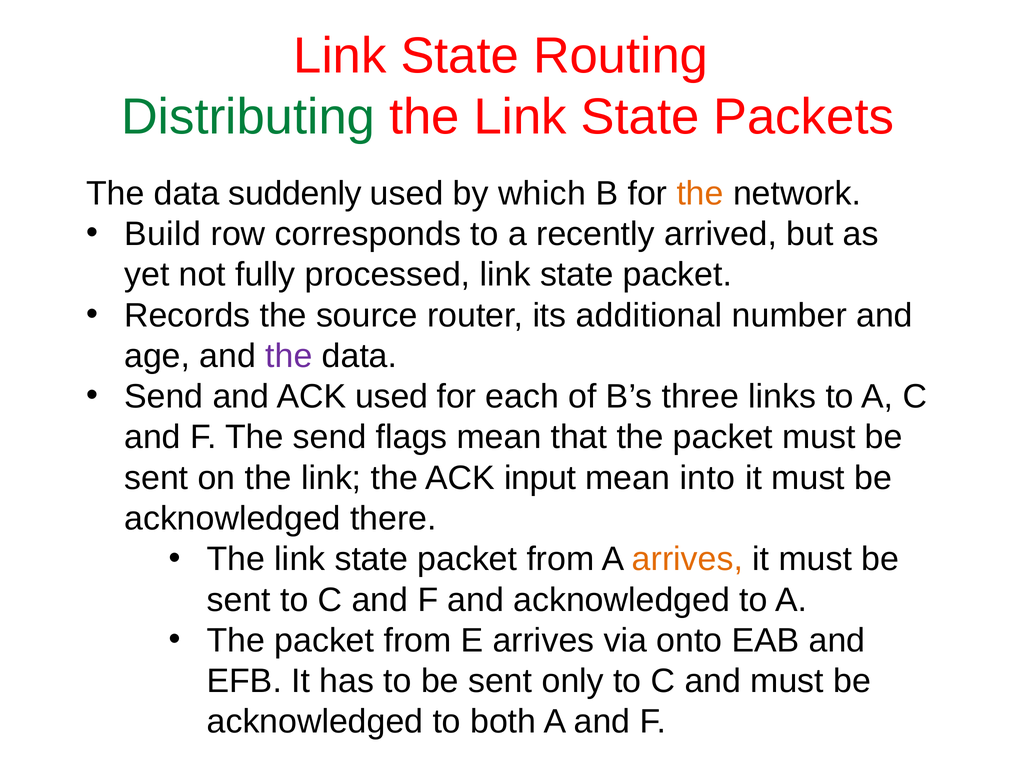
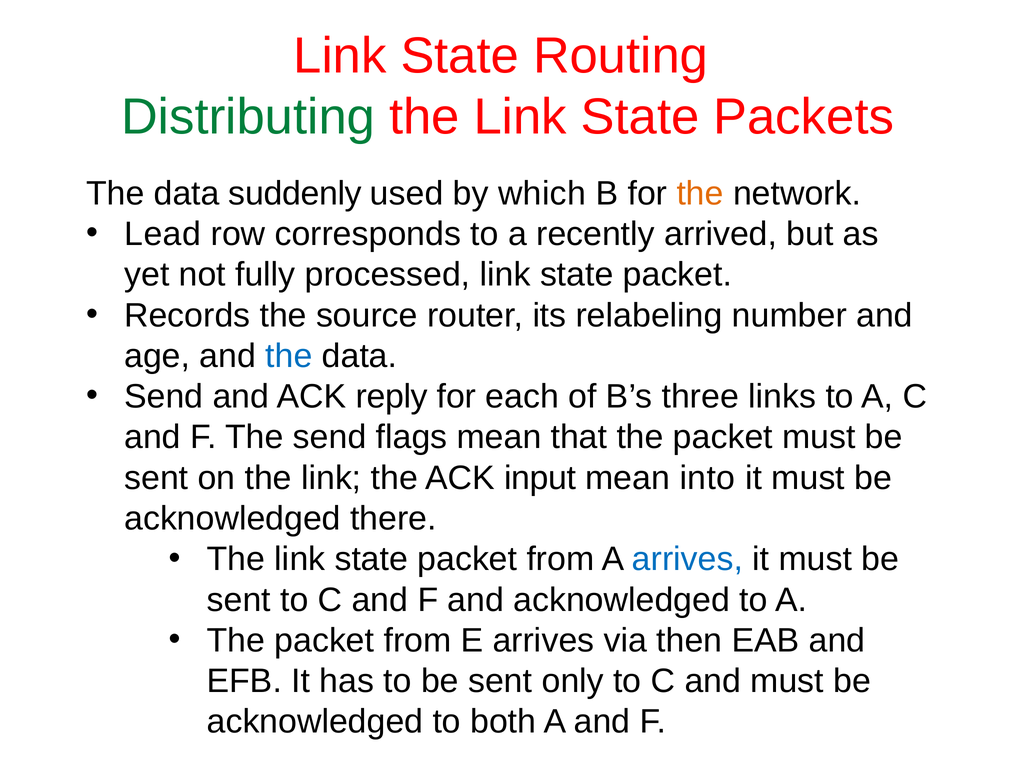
Build: Build -> Lead
additional: additional -> relabeling
the at (289, 356) colour: purple -> blue
ACK used: used -> reply
arrives at (687, 559) colour: orange -> blue
onto: onto -> then
